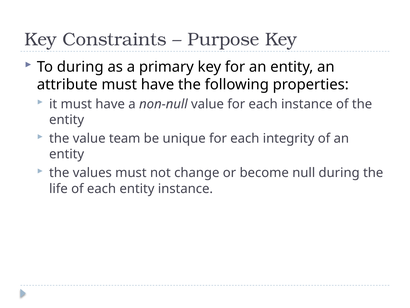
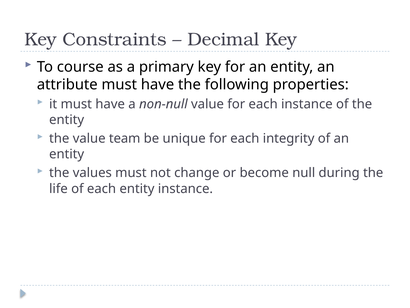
Purpose: Purpose -> Decimal
To during: during -> course
